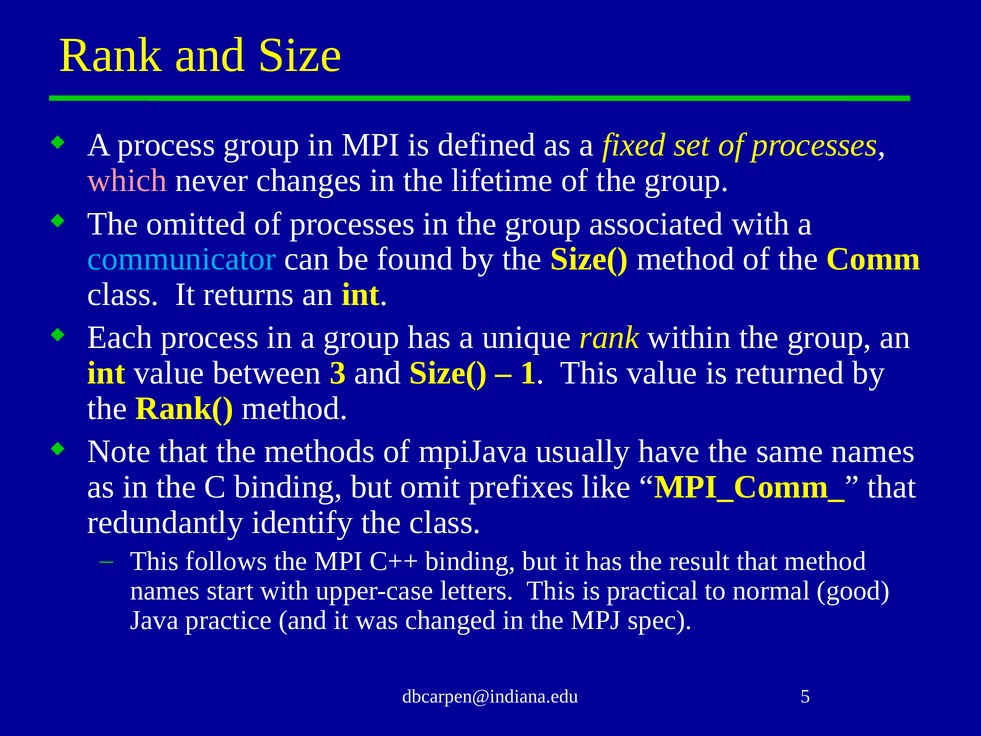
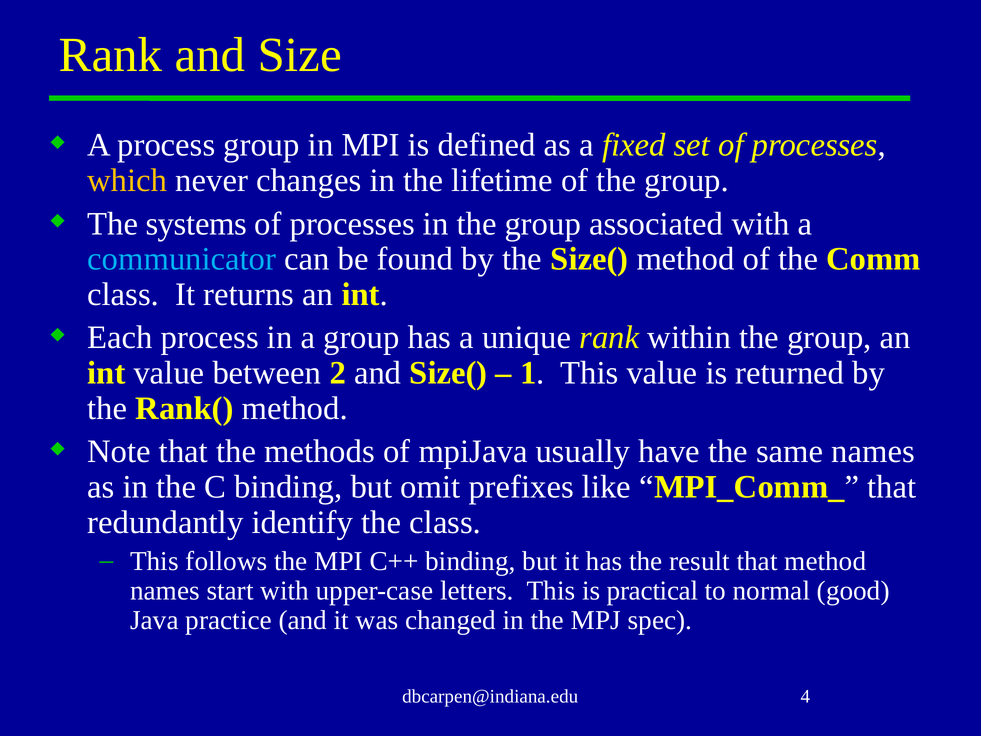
which colour: pink -> yellow
omitted: omitted -> systems
3: 3 -> 2
5: 5 -> 4
